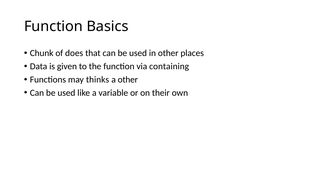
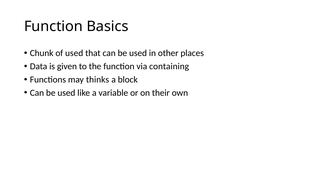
of does: does -> used
a other: other -> block
